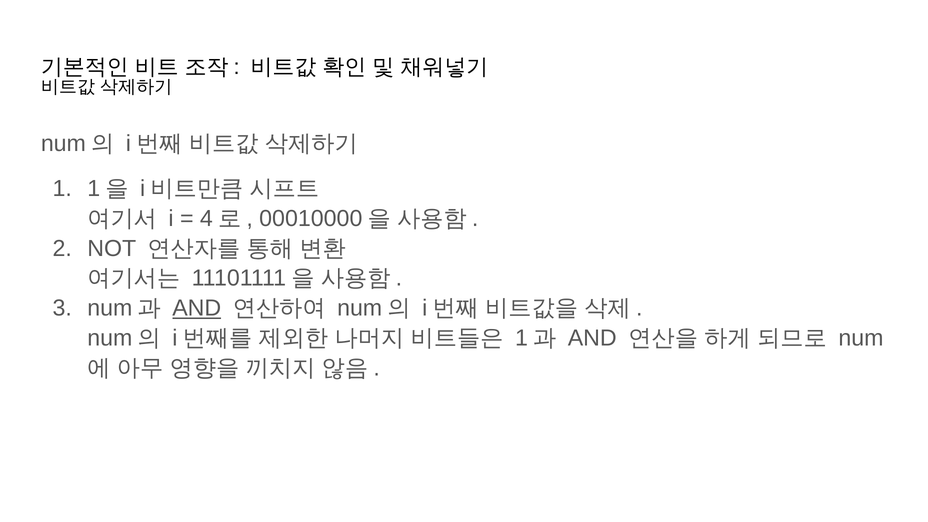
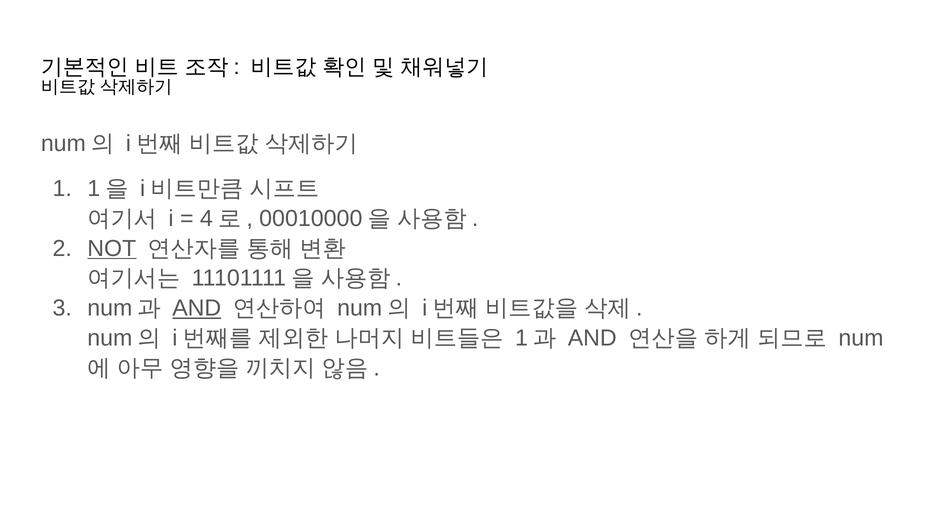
NOT underline: none -> present
